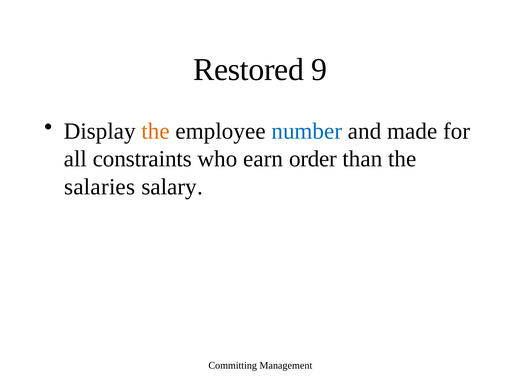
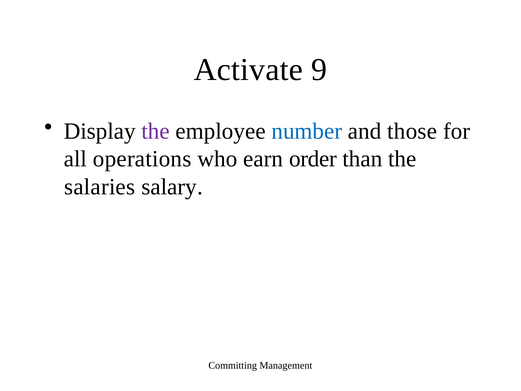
Restored: Restored -> Activate
the at (156, 131) colour: orange -> purple
made: made -> those
constraints: constraints -> operations
